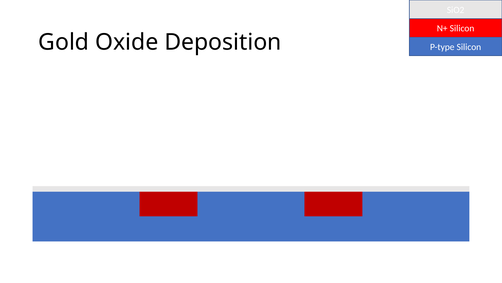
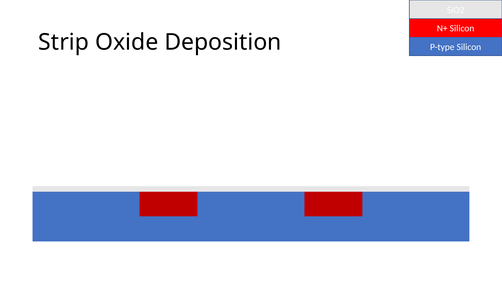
Gold: Gold -> Strip
